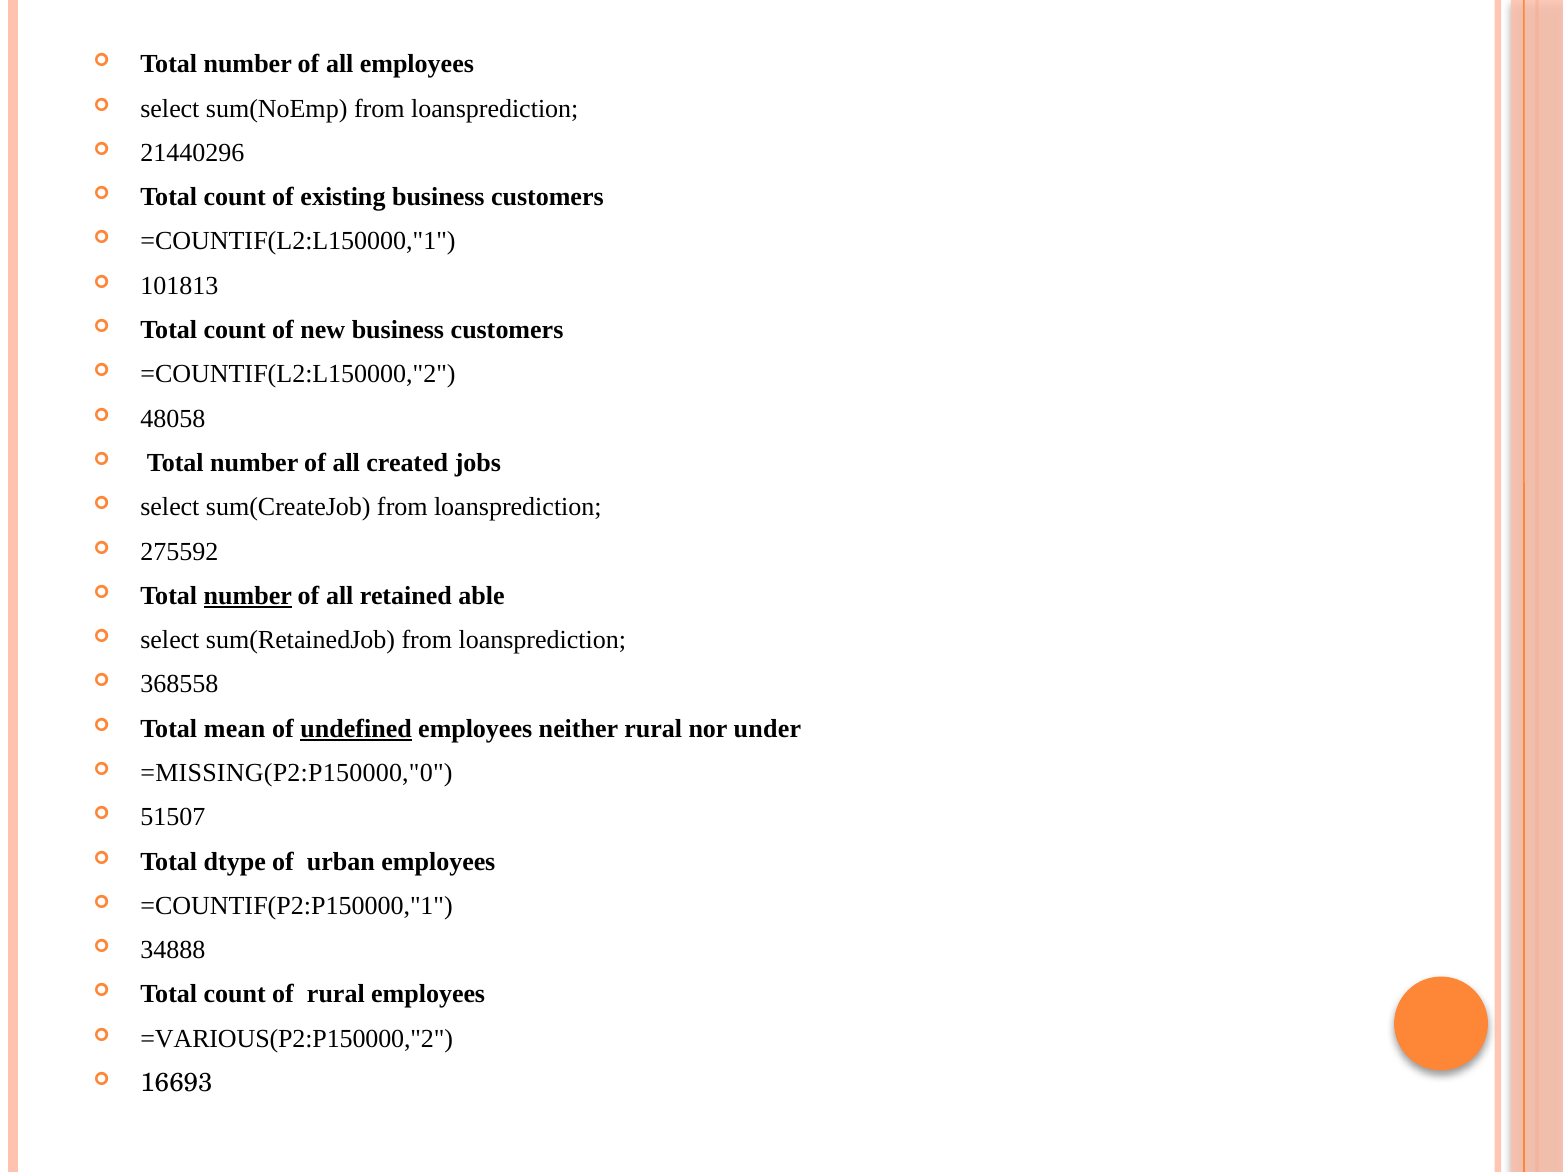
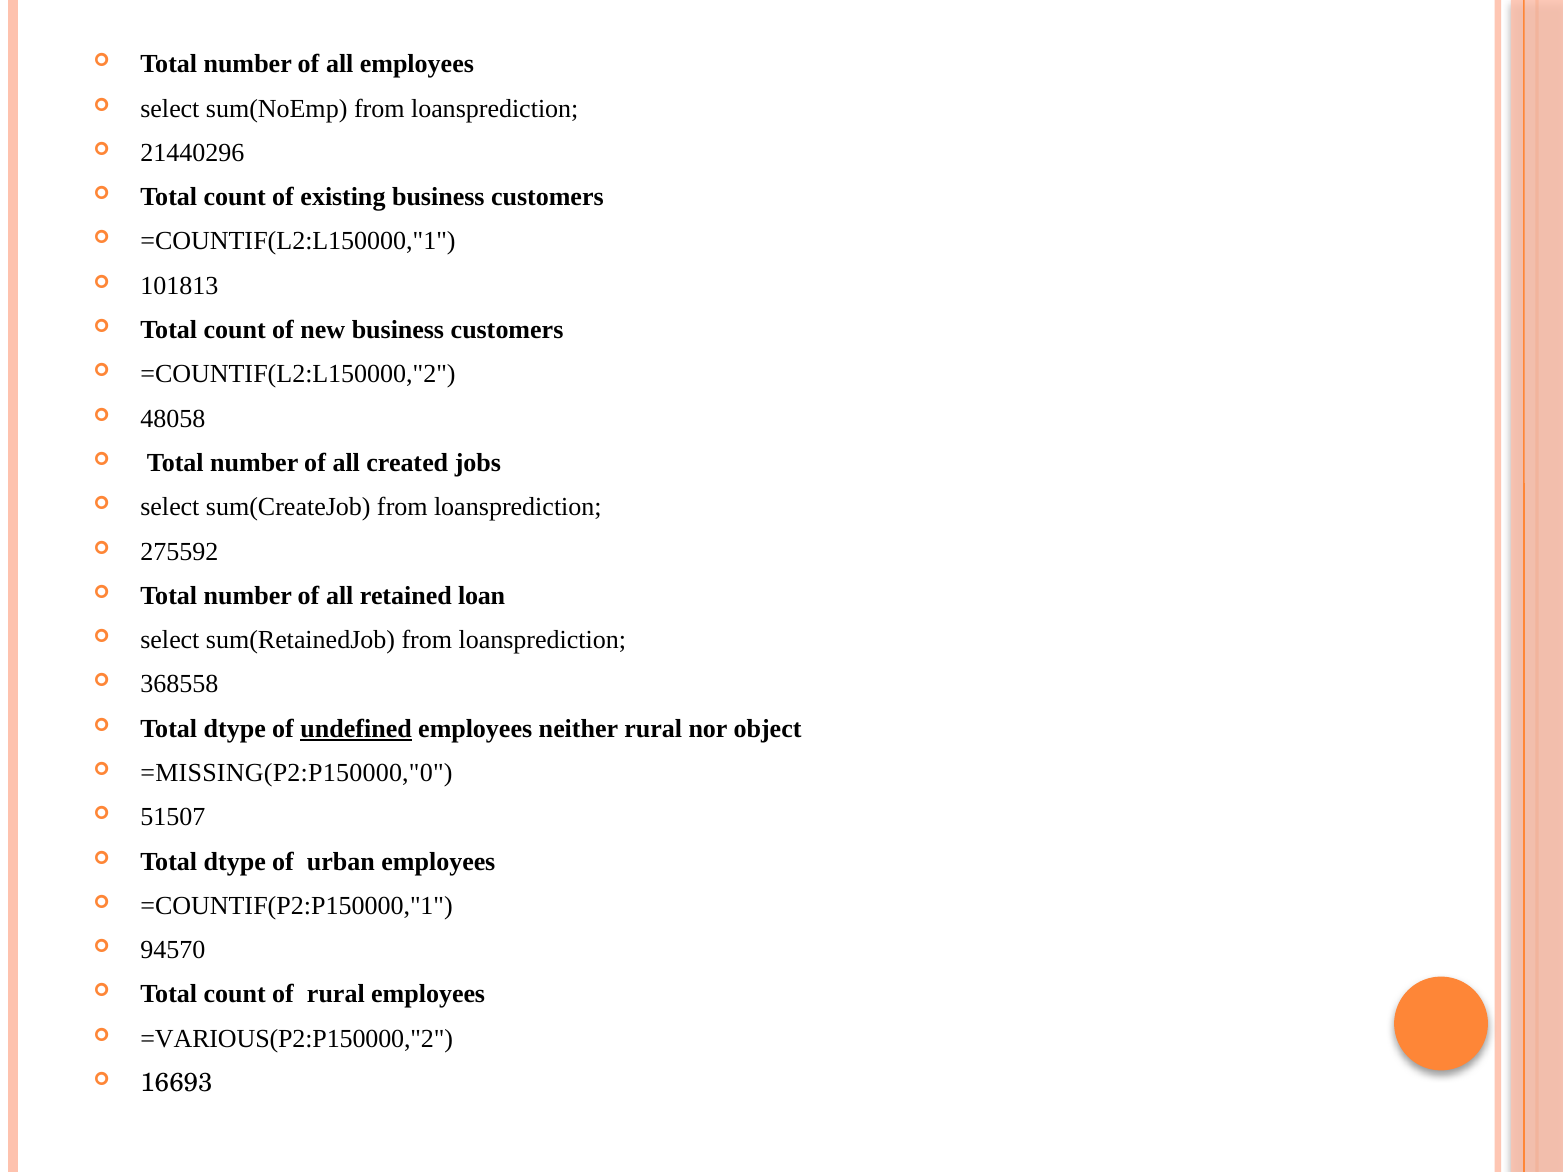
number at (248, 596) underline: present -> none
able: able -> loan
mean at (235, 729): mean -> dtype
under: under -> object
34888: 34888 -> 94570
